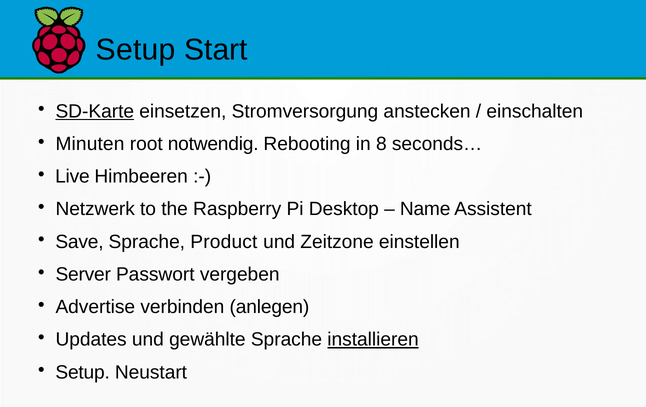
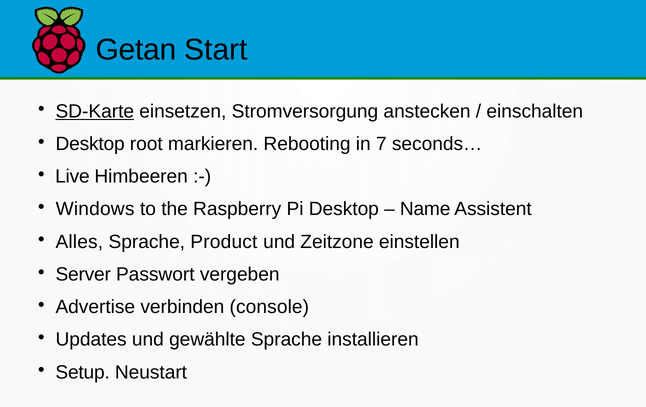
Setup at (136, 50): Setup -> Getan
Minuten at (90, 144): Minuten -> Desktop
notwendig: notwendig -> markieren
8: 8 -> 7
Netzwerk: Netzwerk -> Windows
Save: Save -> Alles
anlegen: anlegen -> console
installieren underline: present -> none
